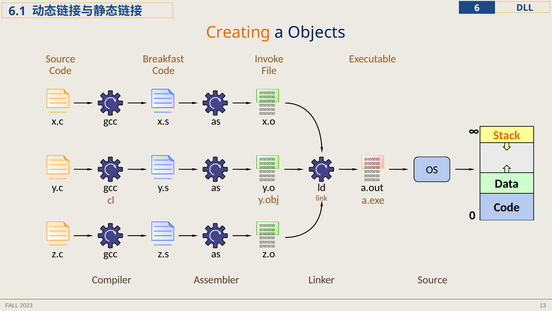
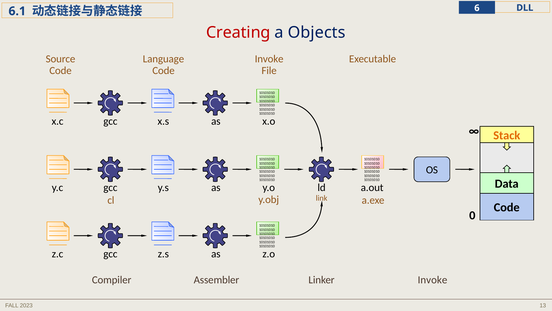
Creating colour: orange -> red
Breakfast: Breakfast -> Language
Linker Source: Source -> Invoke
